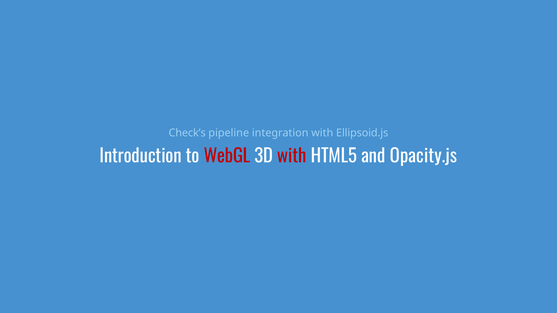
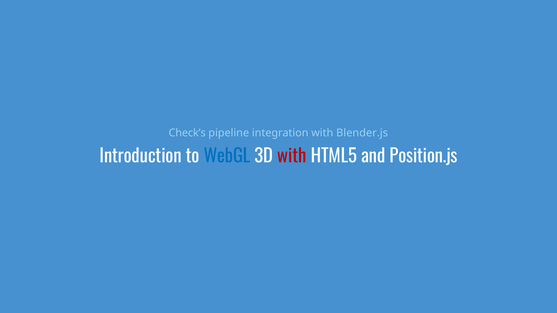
Ellipsoid.js: Ellipsoid.js -> Blender.js
WebGL colour: red -> blue
Opacity.js: Opacity.js -> Position.js
